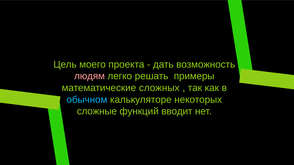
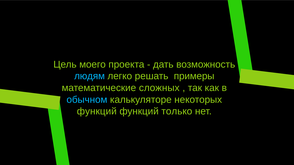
людям colour: pink -> light blue
сложные at (97, 112): сложные -> функций
вводит: вводит -> только
